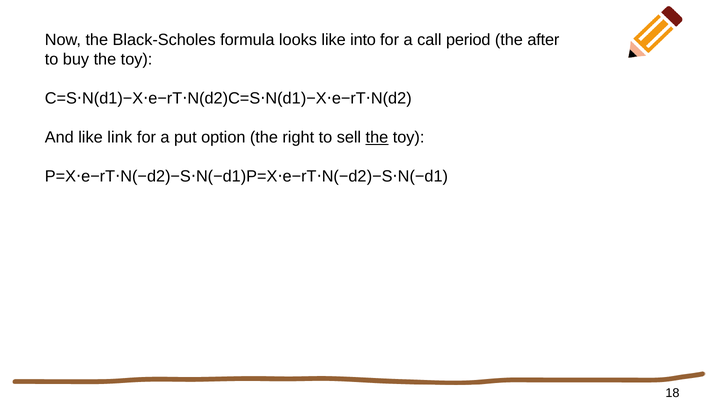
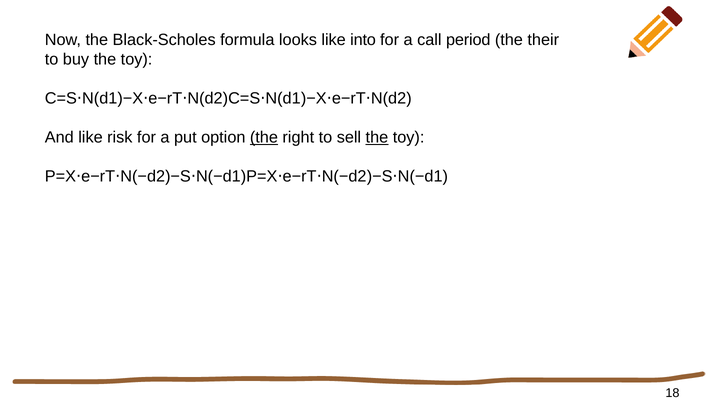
after: after -> their
link: link -> risk
the at (264, 137) underline: none -> present
